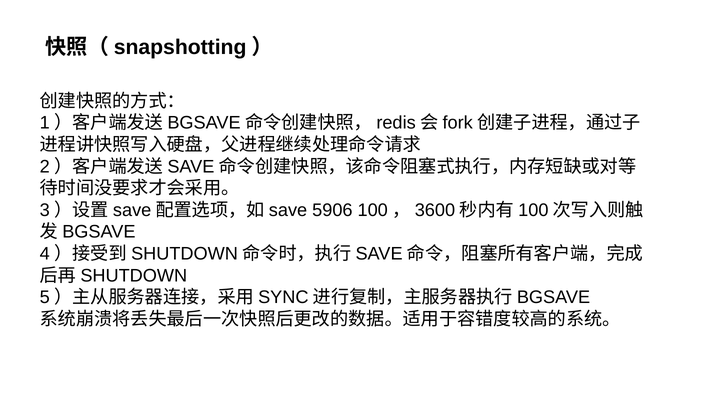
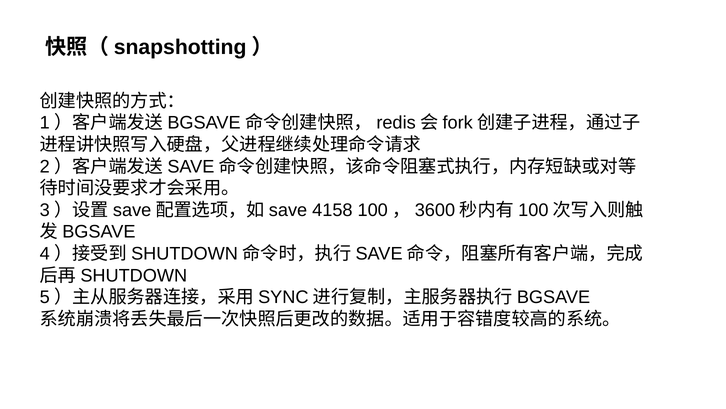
5906: 5906 -> 4158
